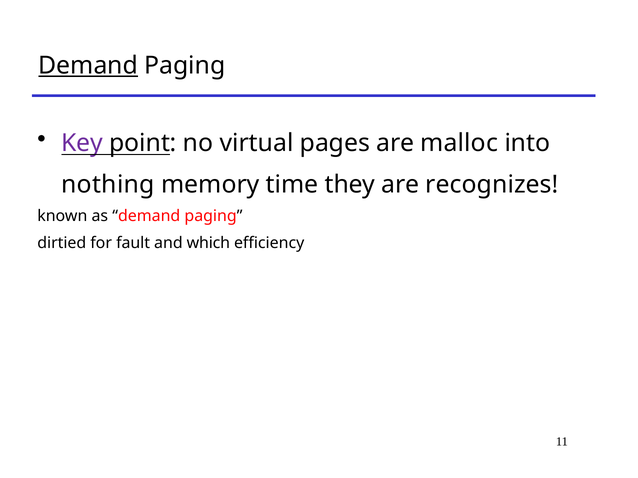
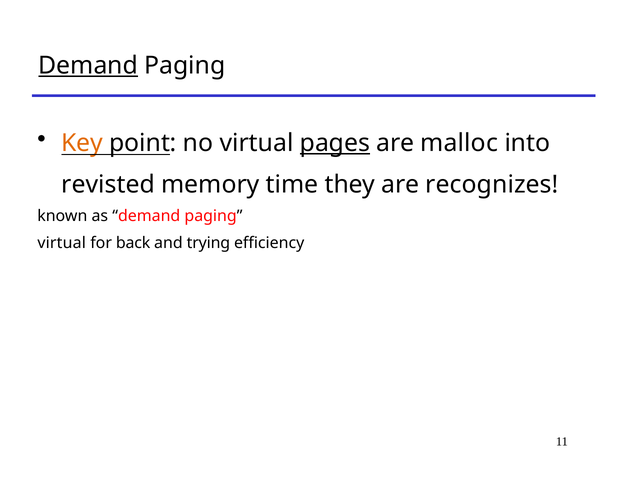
Key colour: purple -> orange
pages underline: none -> present
nothing: nothing -> revisted
dirtied at (62, 243): dirtied -> virtual
fault: fault -> back
which: which -> trying
